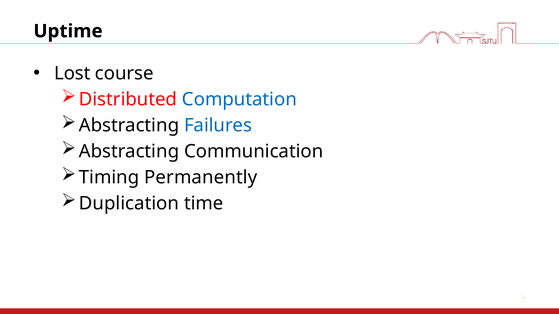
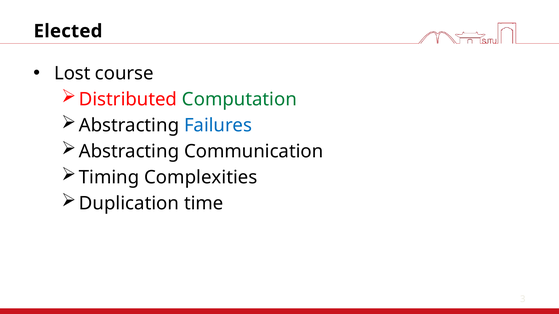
Uptime: Uptime -> Elected
Computation colour: blue -> green
Permanently: Permanently -> Complexities
